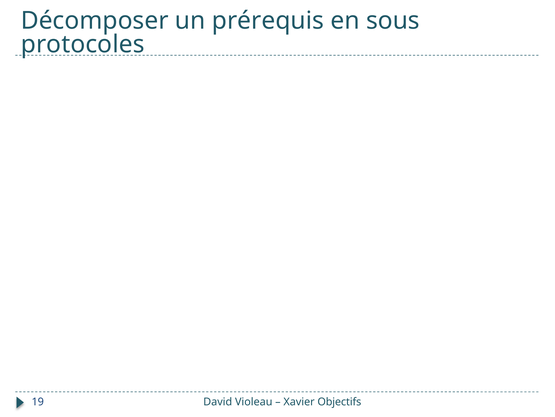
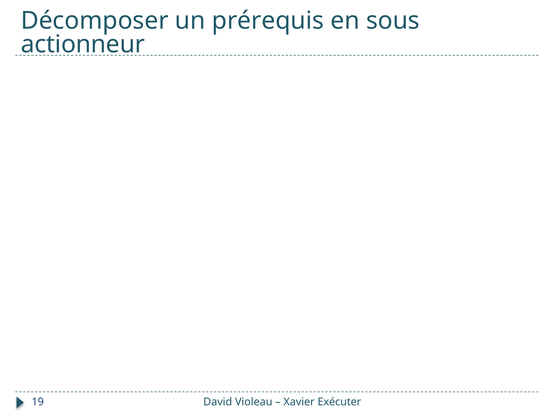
protocoles: protocoles -> actionneur
Objectifs: Objectifs -> Exécuter
